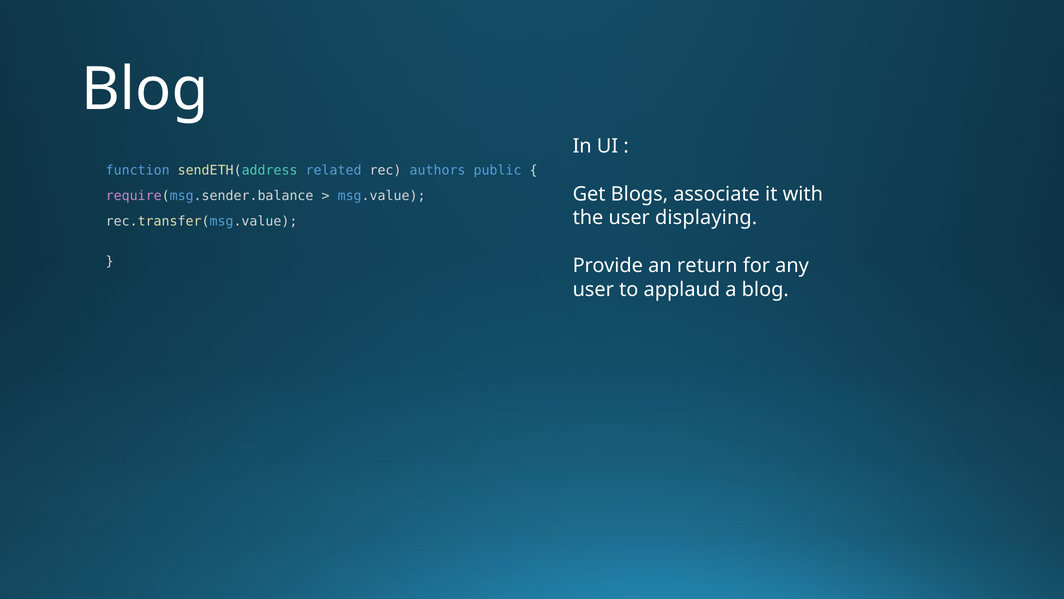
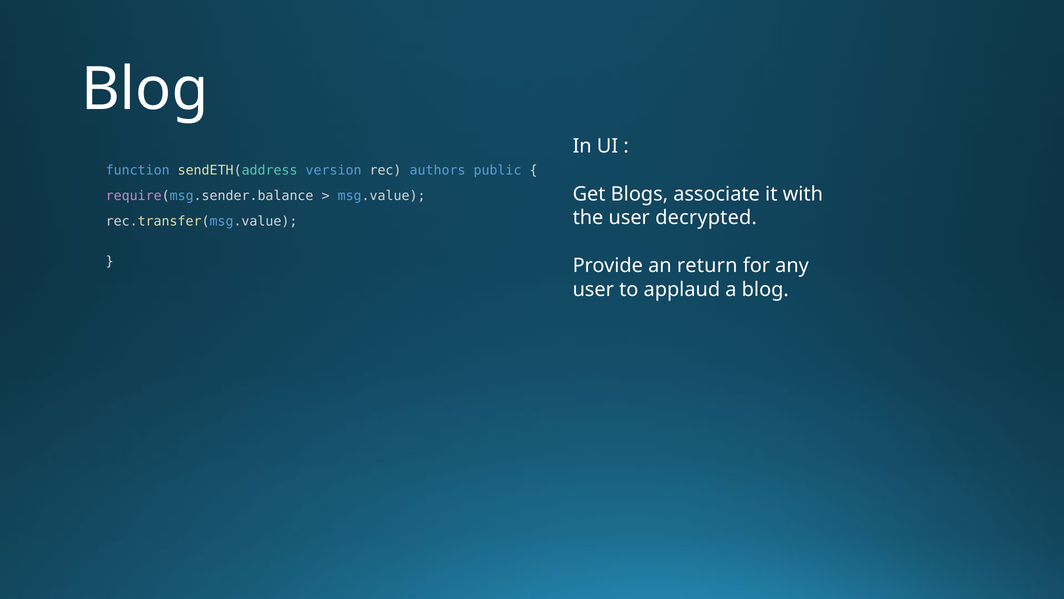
related: related -> version
displaying: displaying -> decrypted
